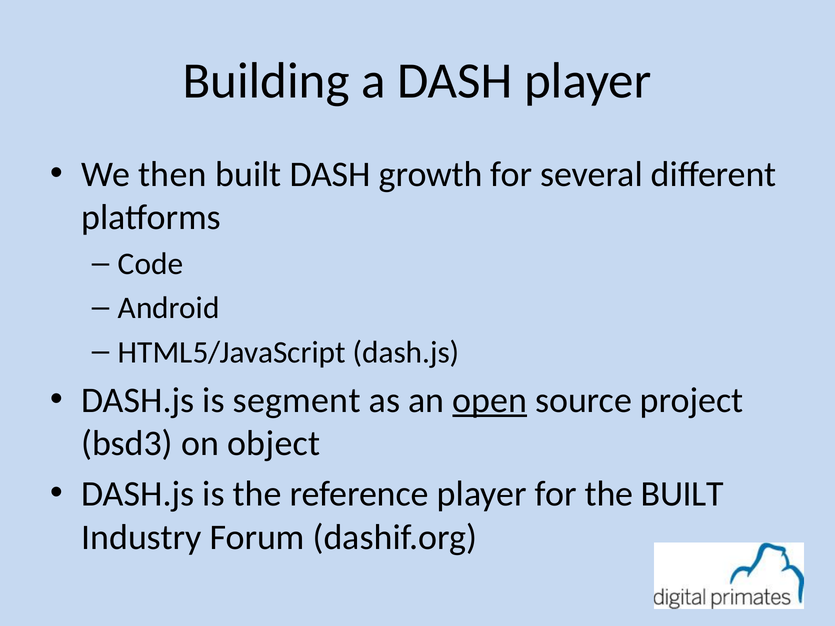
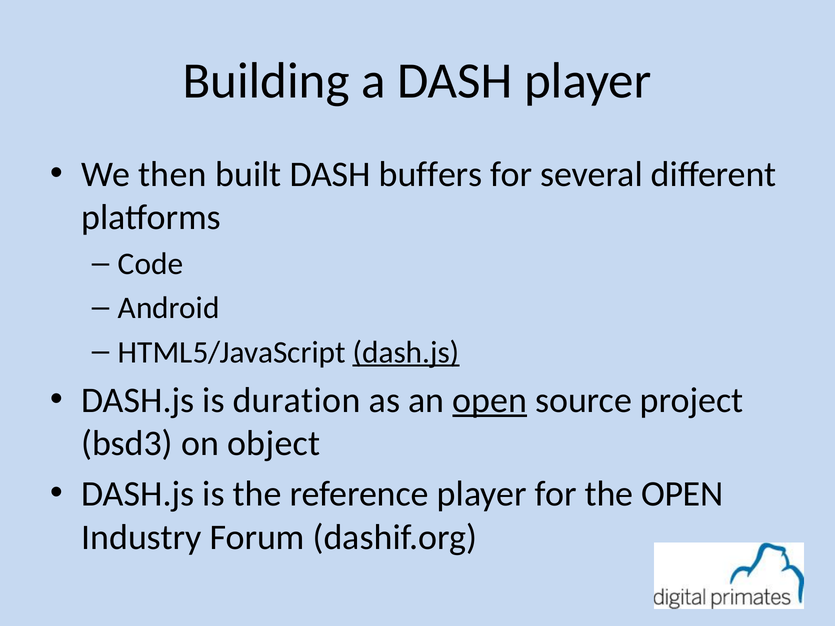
growth: growth -> buffers
dash.js at (406, 352) underline: none -> present
segment: segment -> duration
the BUILT: BUILT -> OPEN
